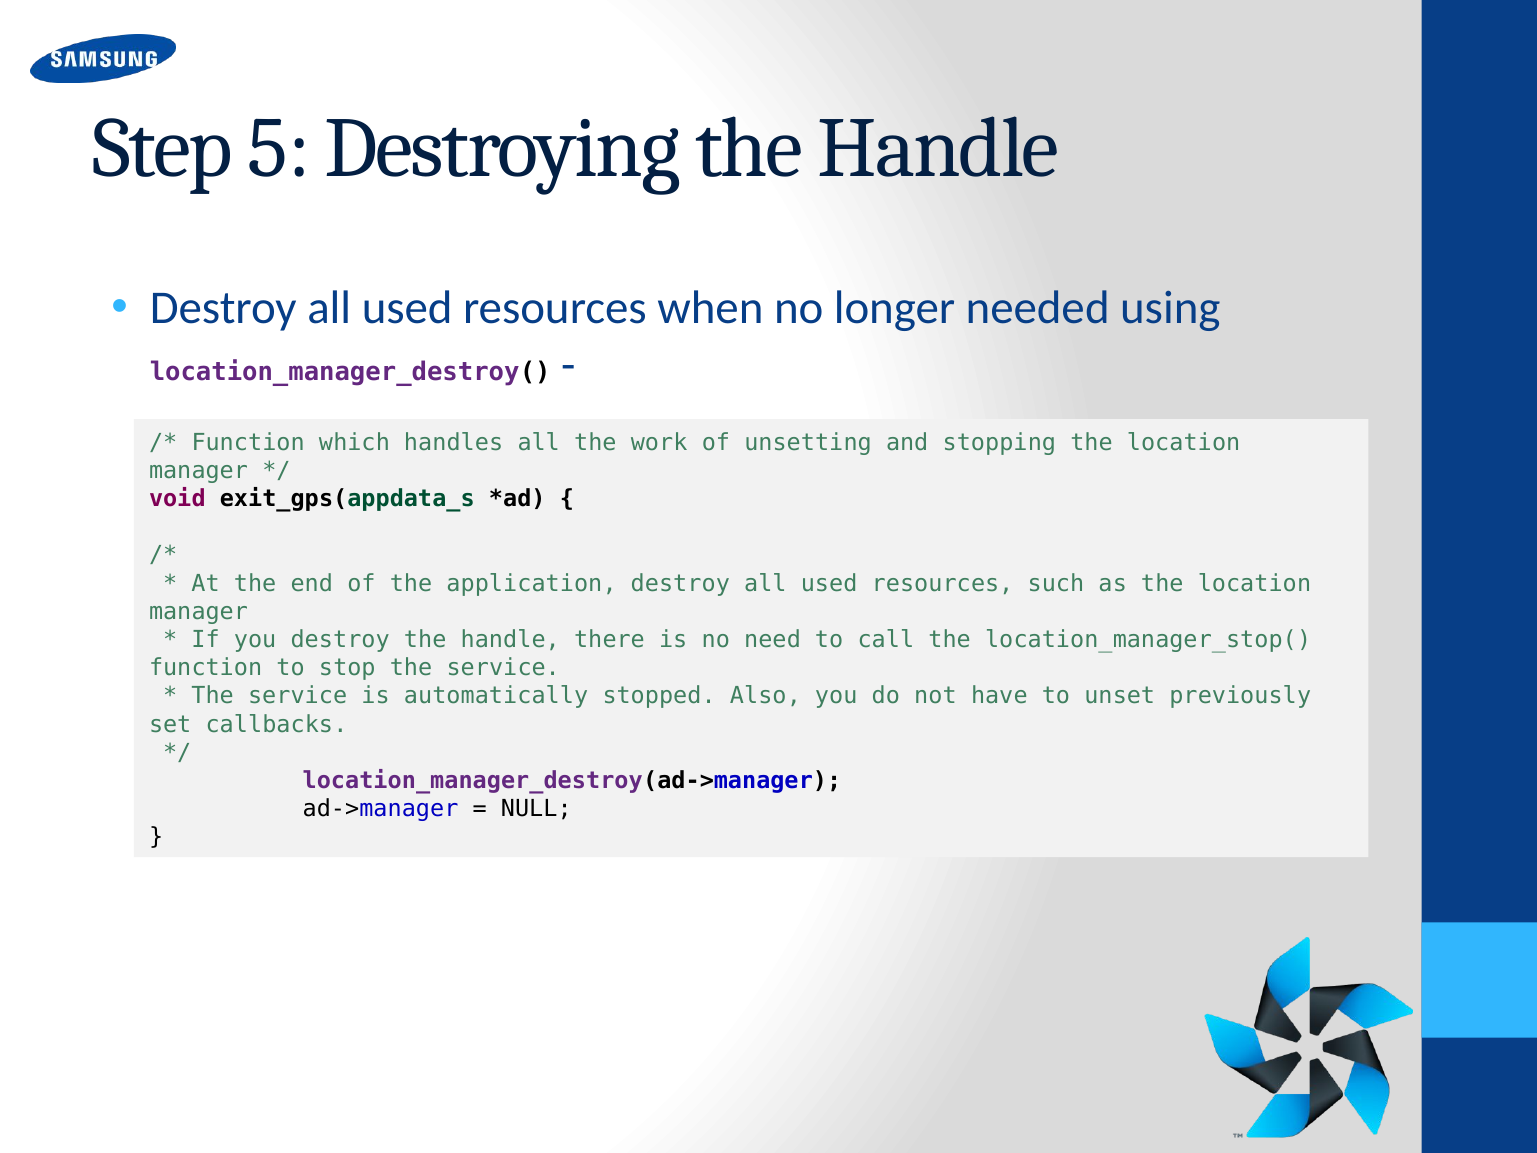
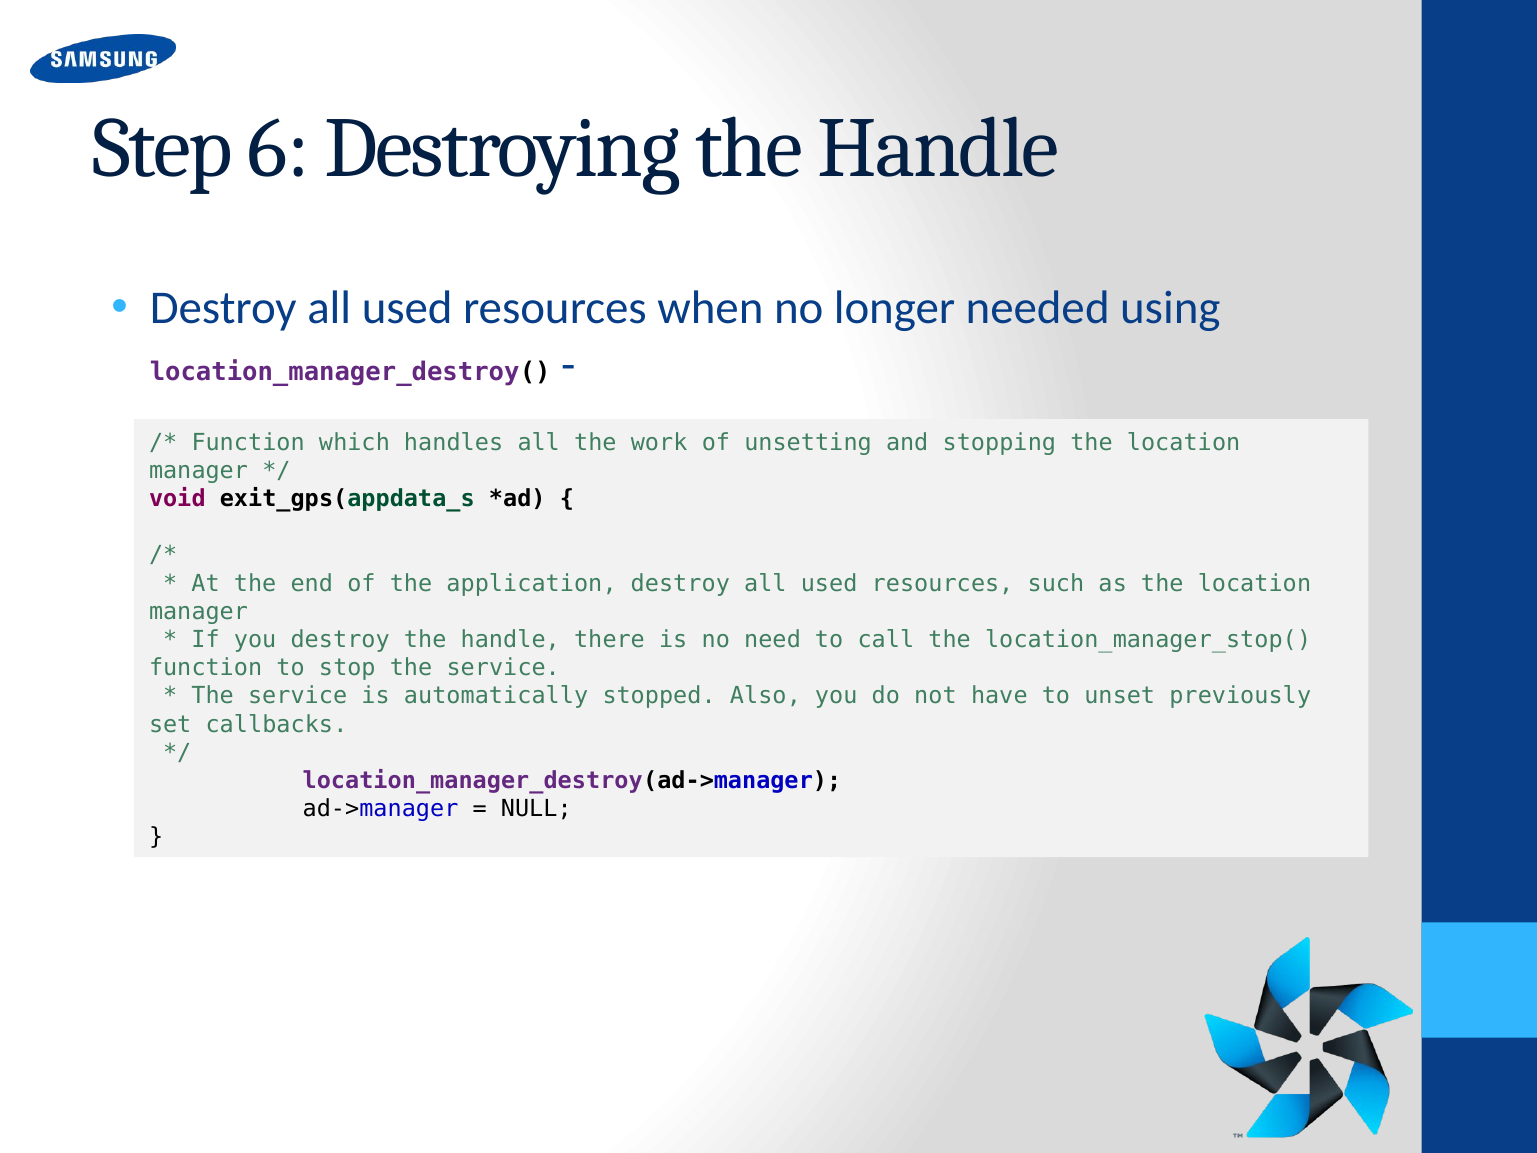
5: 5 -> 6
